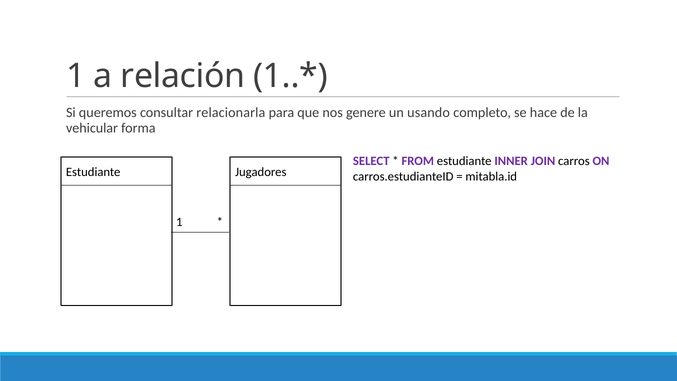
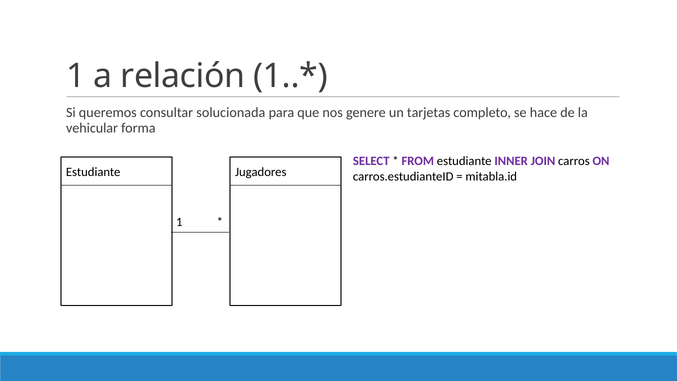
relacionarla: relacionarla -> solucionada
usando: usando -> tarjetas
